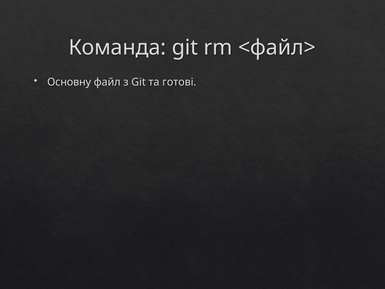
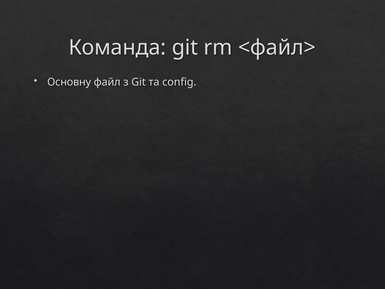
готові: готові -> config
